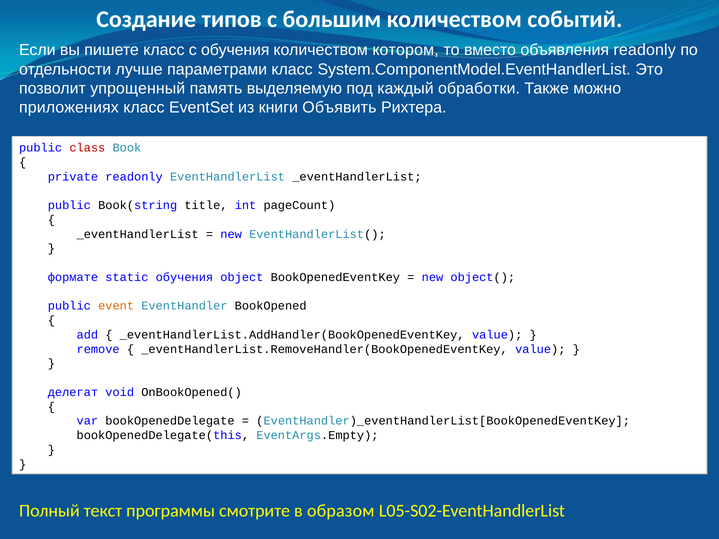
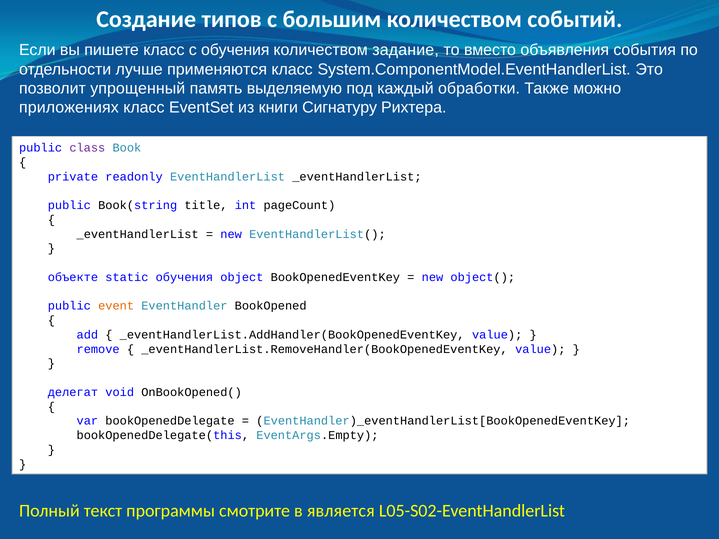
котором: котором -> задание
объявления readonly: readonly -> события
параметрами: параметрами -> применяются
Объявить: Объявить -> Сигнатуру
class colour: red -> purple
формате: формате -> объекте
образом: образом -> является
